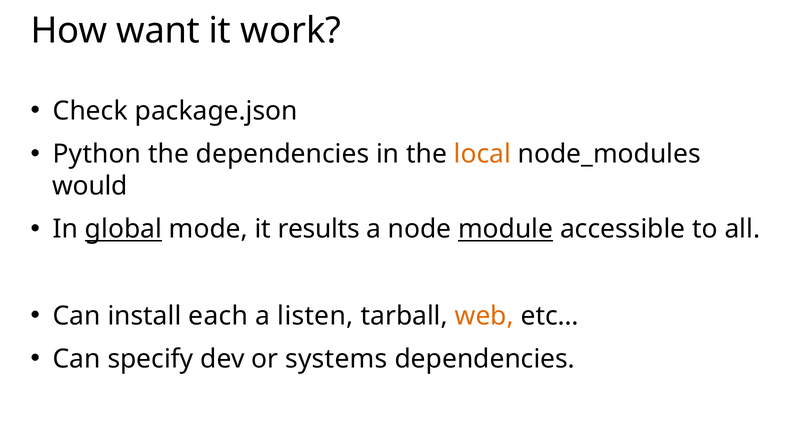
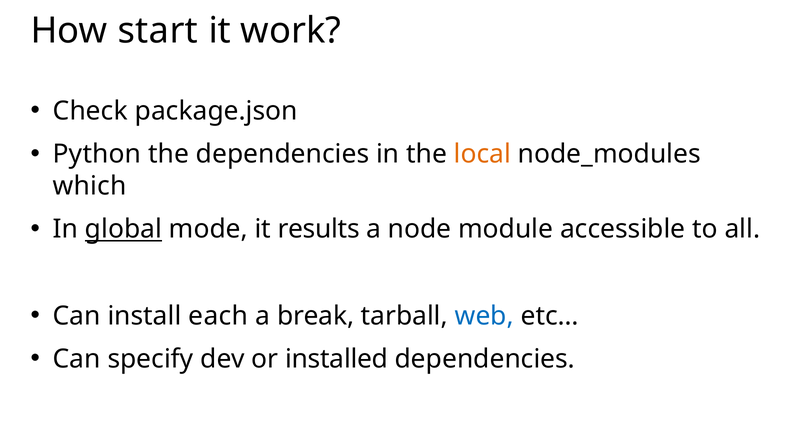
want: want -> start
would: would -> which
module underline: present -> none
listen: listen -> break
web colour: orange -> blue
systems: systems -> installed
